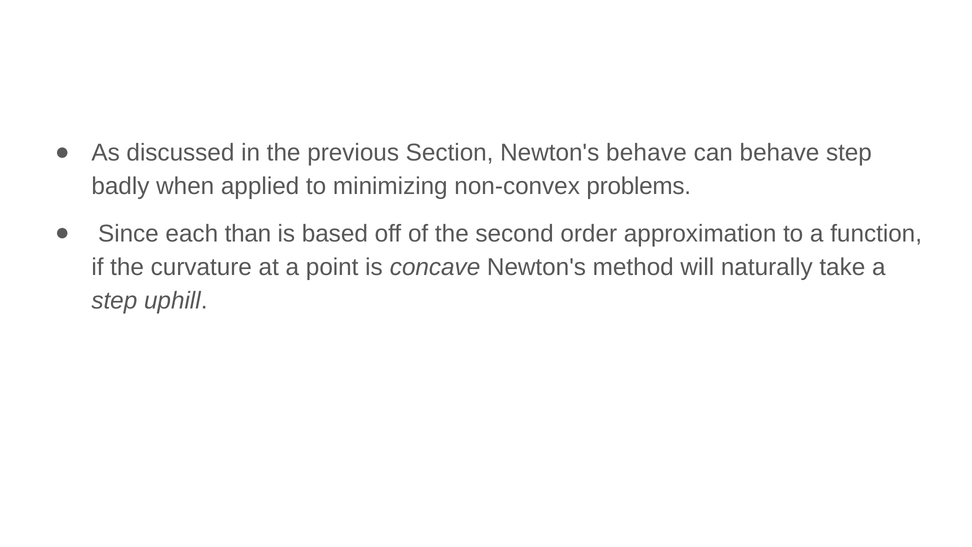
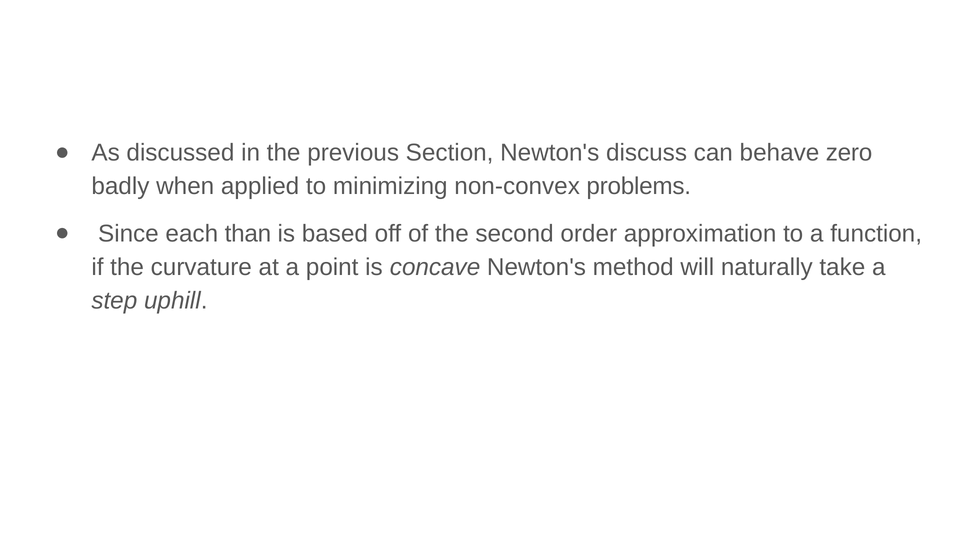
Newton's behave: behave -> discuss
behave step: step -> zero
